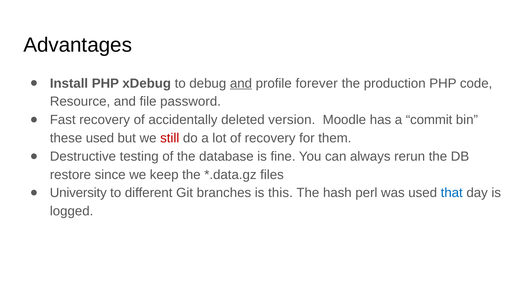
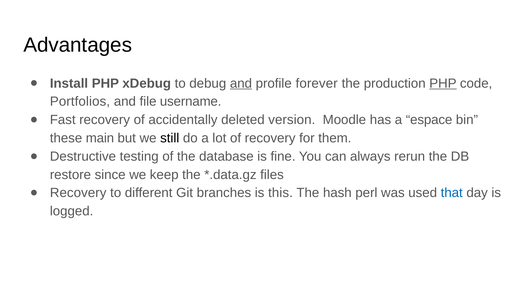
PHP at (443, 83) underline: none -> present
Resource: Resource -> Portfolios
password: password -> username
commit: commit -> espace
these used: used -> main
still colour: red -> black
University at (78, 193): University -> Recovery
